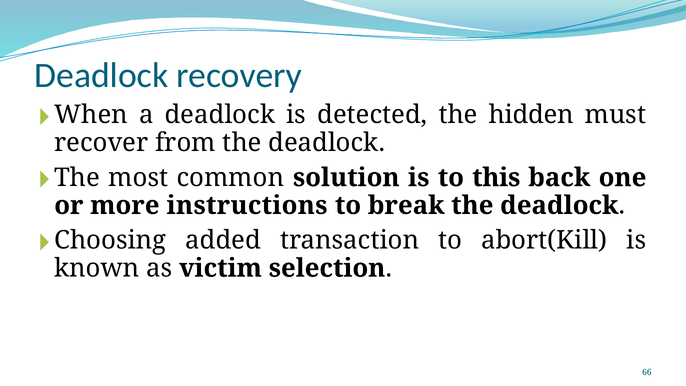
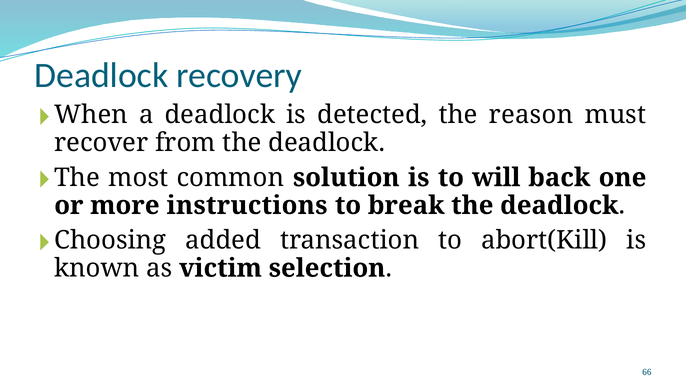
hidden: hidden -> reason
this: this -> will
